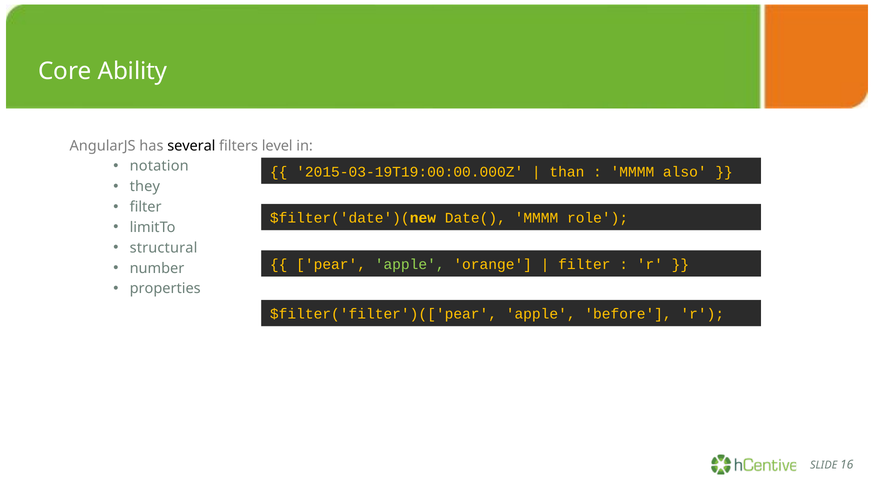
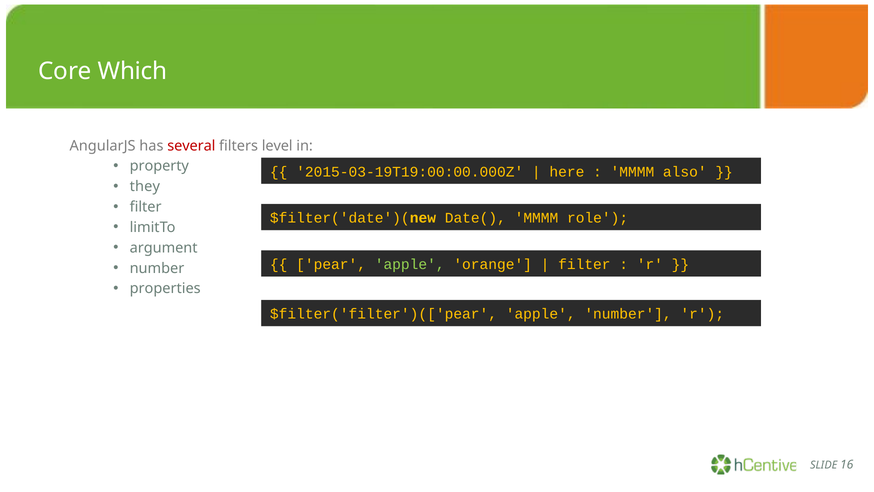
Ability: Ability -> Which
several colour: black -> red
notation: notation -> property
than: than -> here
structural: structural -> argument
apple before: before -> number
